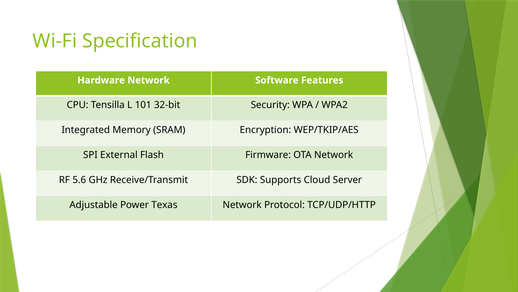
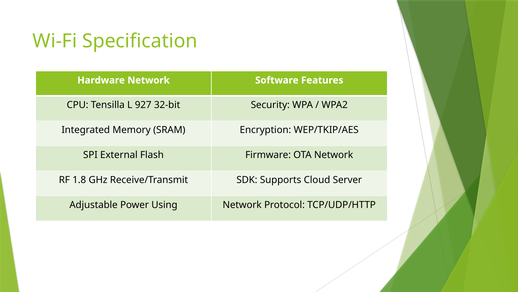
101: 101 -> 927
5.6: 5.6 -> 1.8
Texas: Texas -> Using
